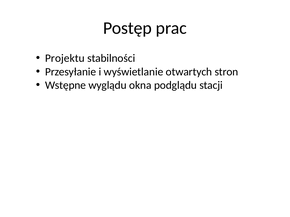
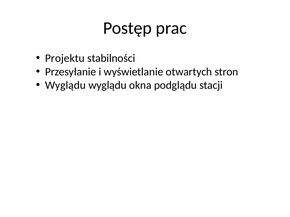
Wstępne at (65, 85): Wstępne -> Wyglądu
